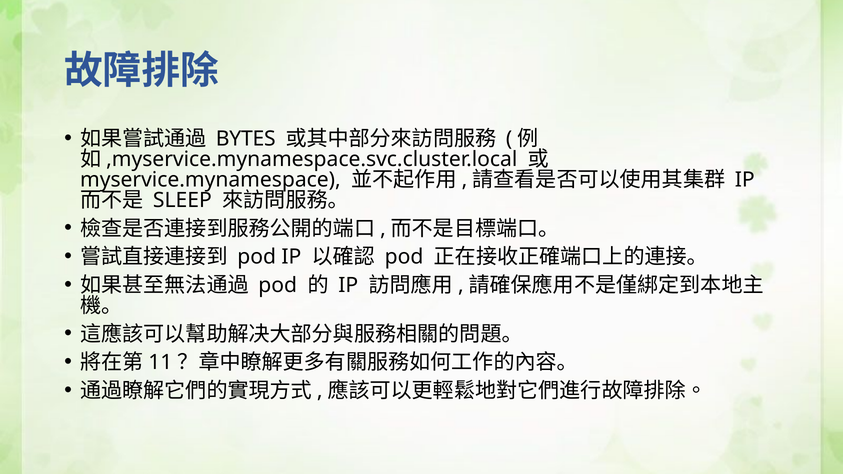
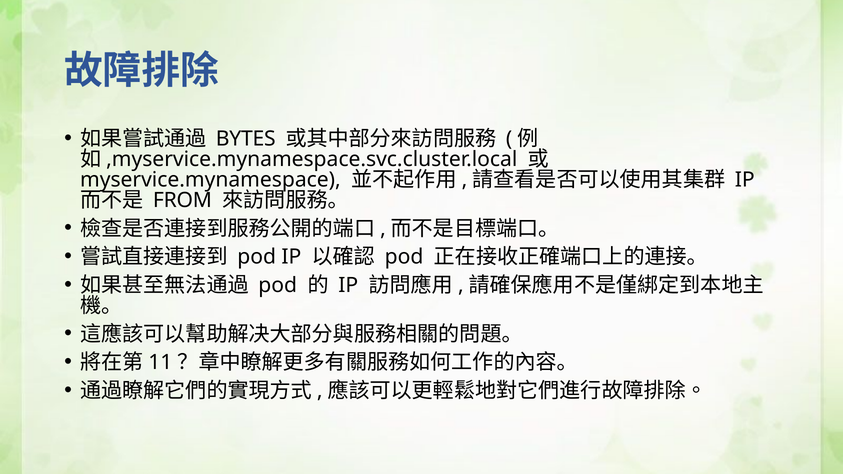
SLEEP: SLEEP -> FROM
